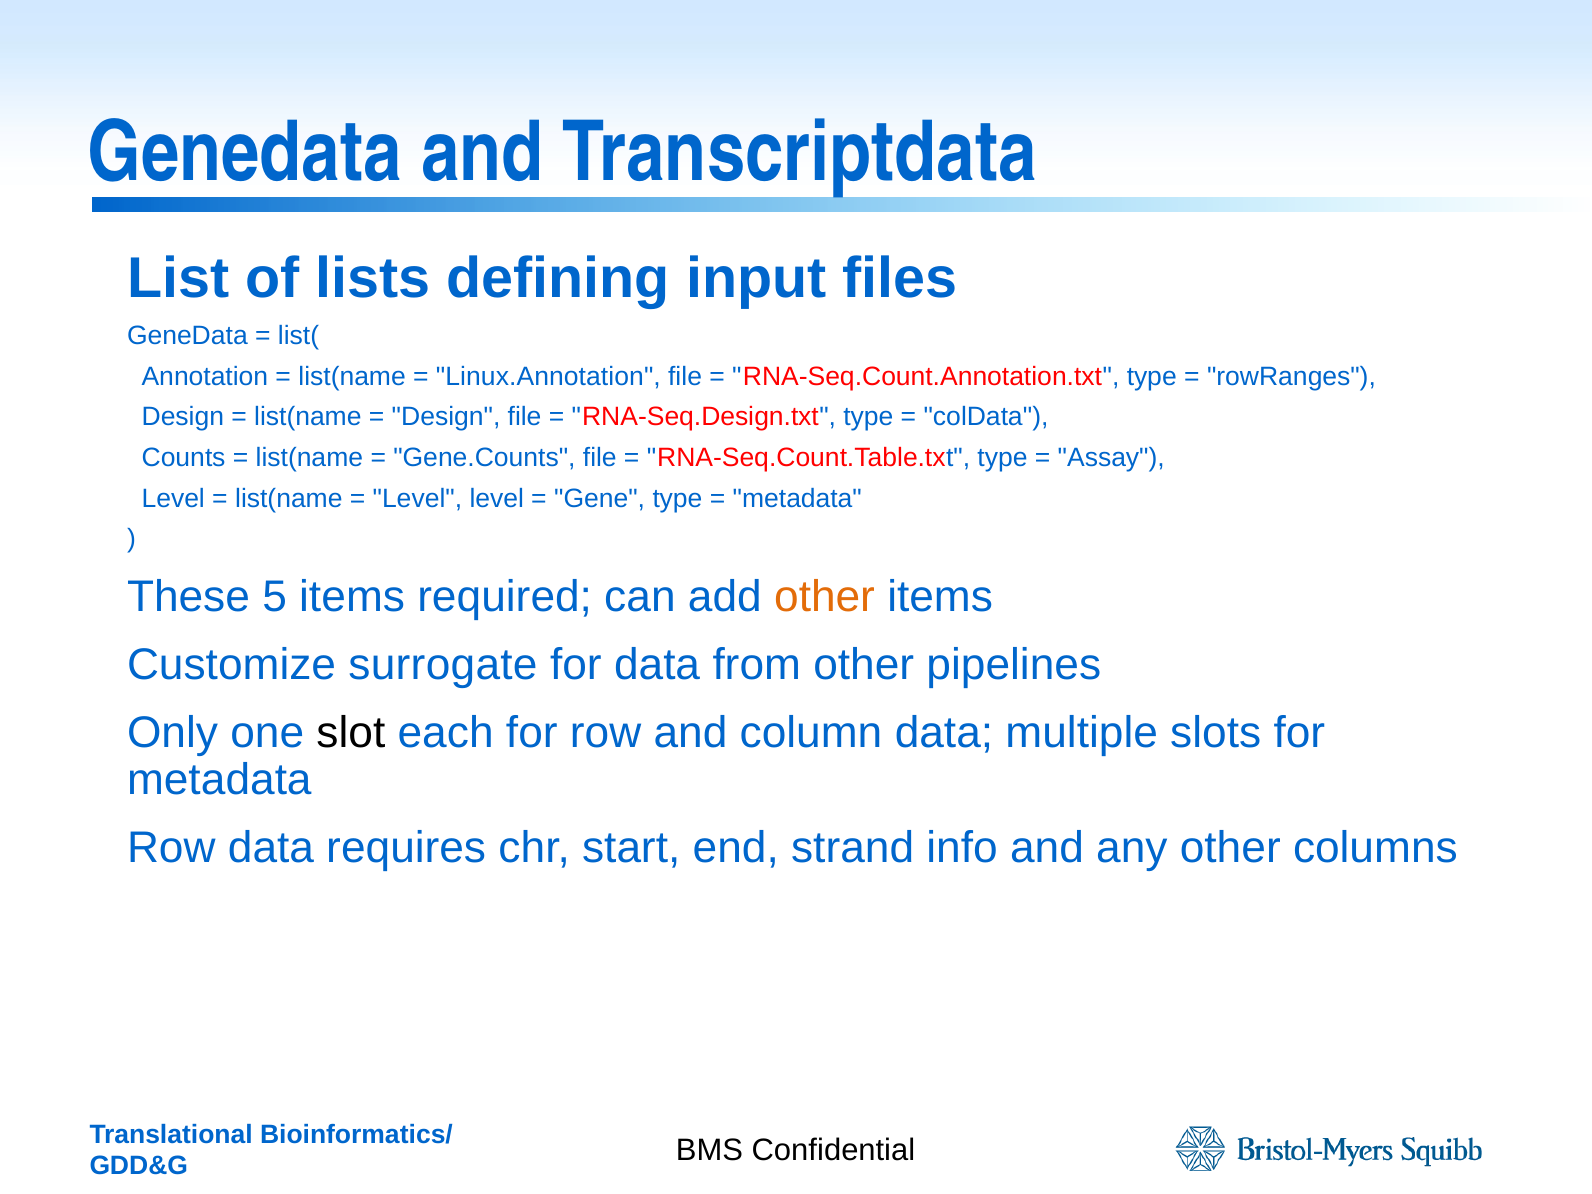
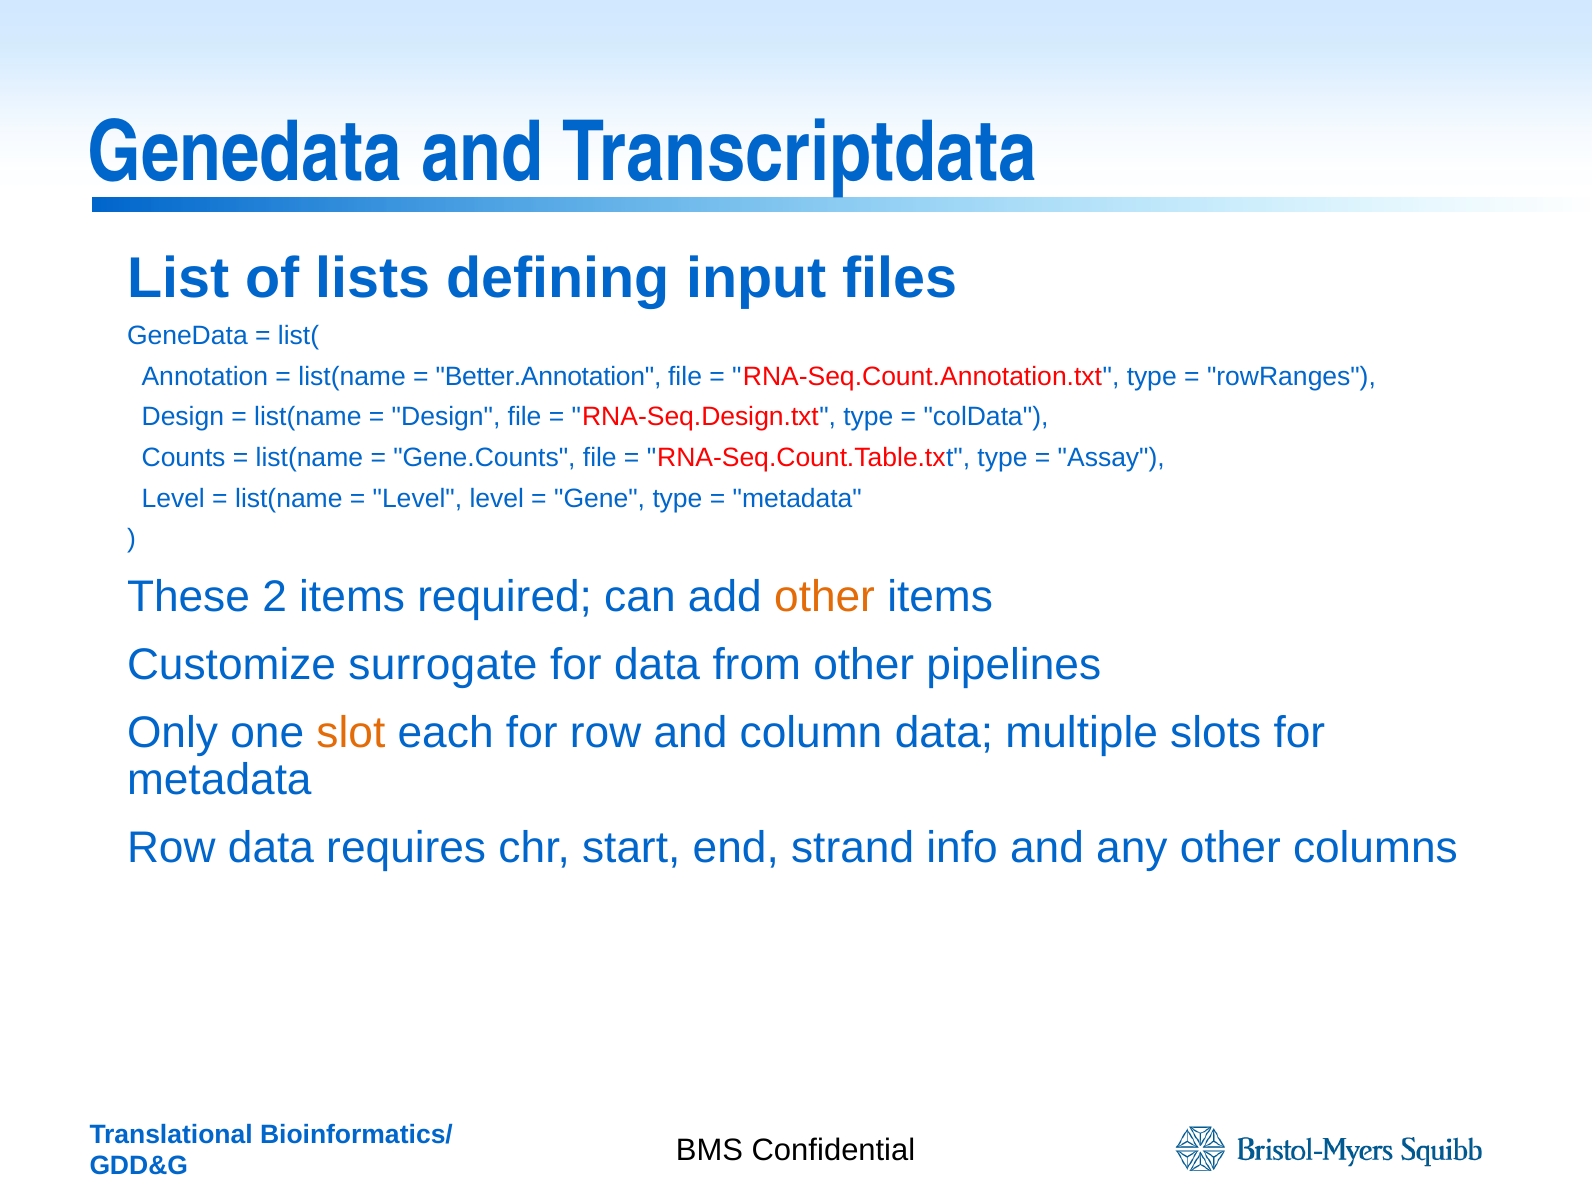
Linux.Annotation: Linux.Annotation -> Better.Annotation
5: 5 -> 2
slot colour: black -> orange
